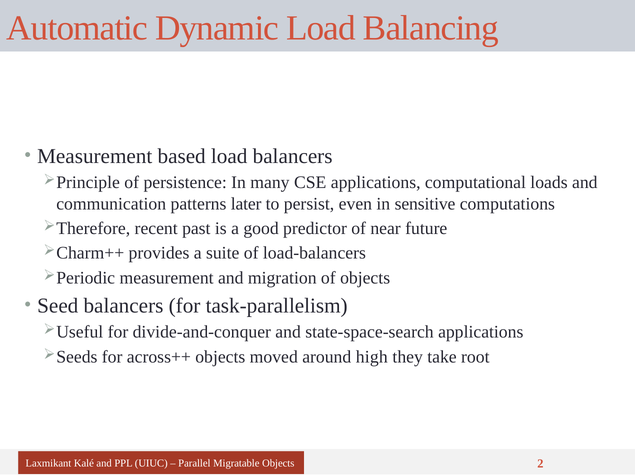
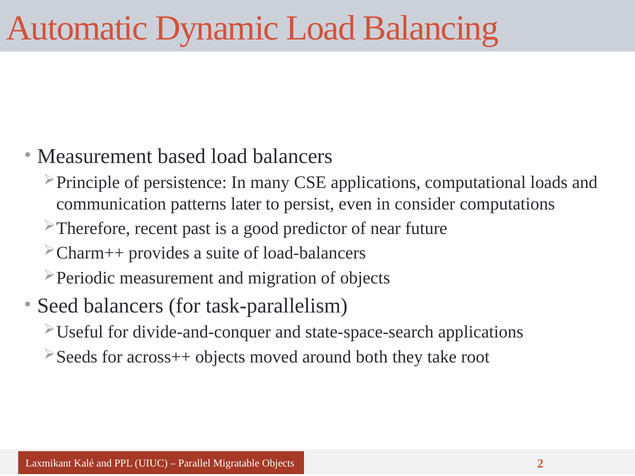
sensitive: sensitive -> consider
high: high -> both
